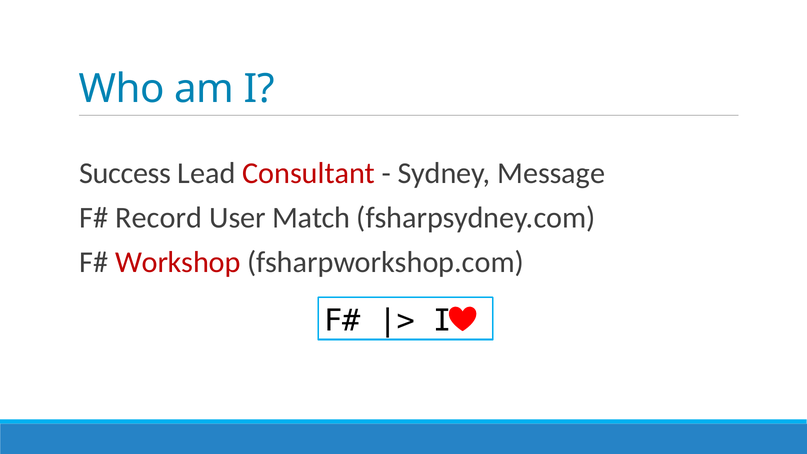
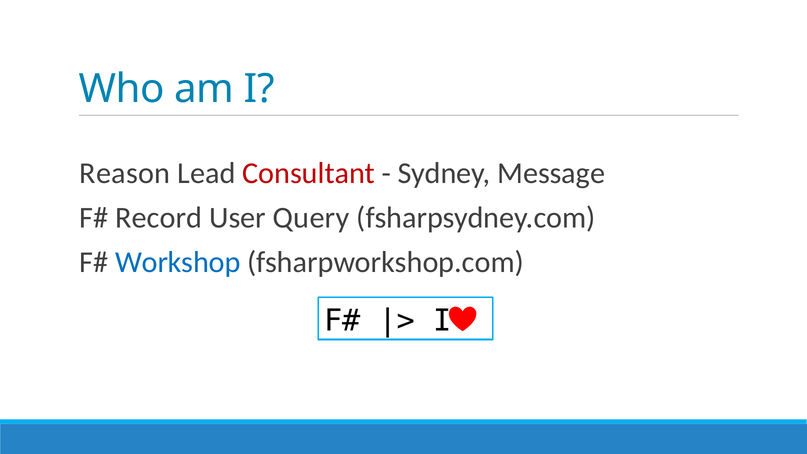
Success: Success -> Reason
Match: Match -> Query
Workshop colour: red -> blue
